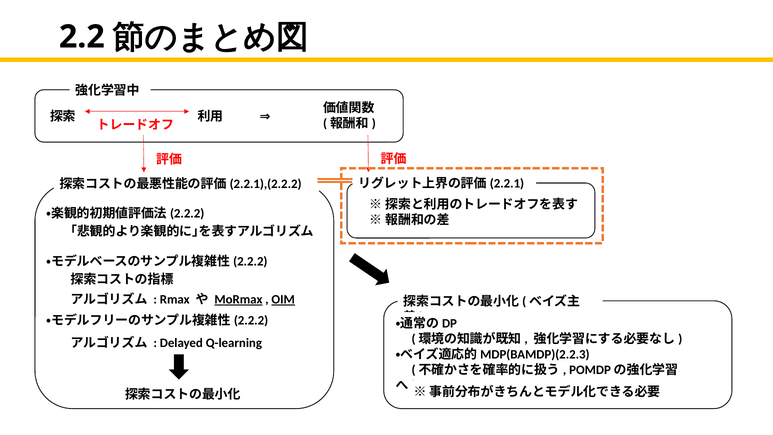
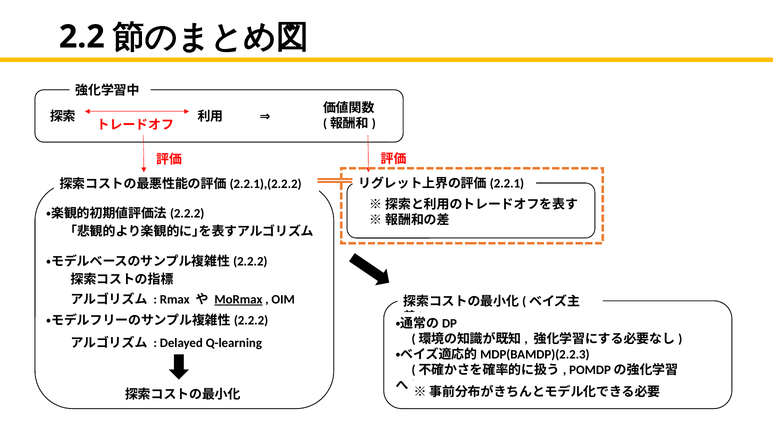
OIM underline: present -> none
